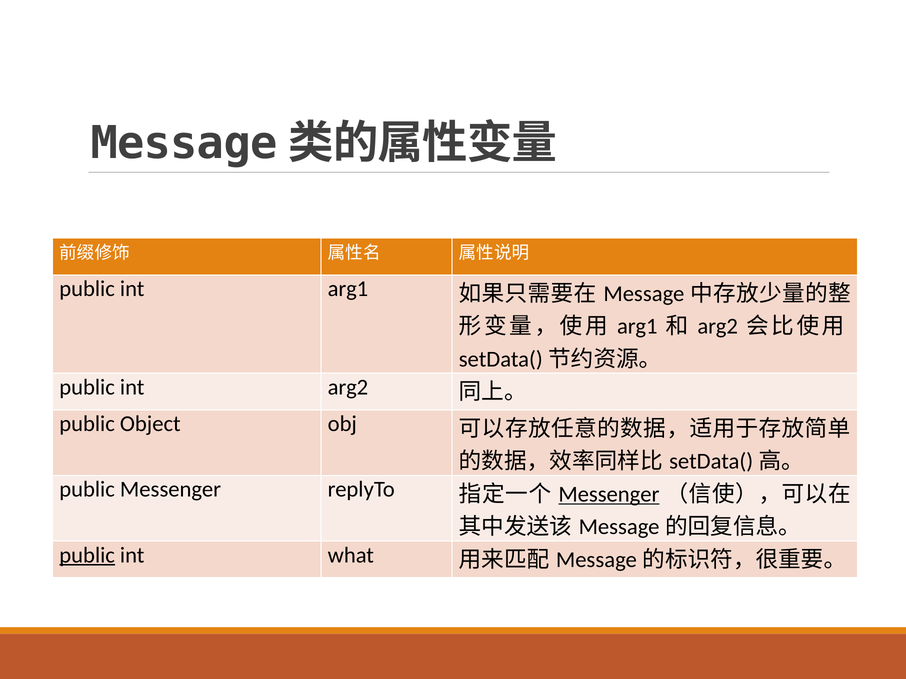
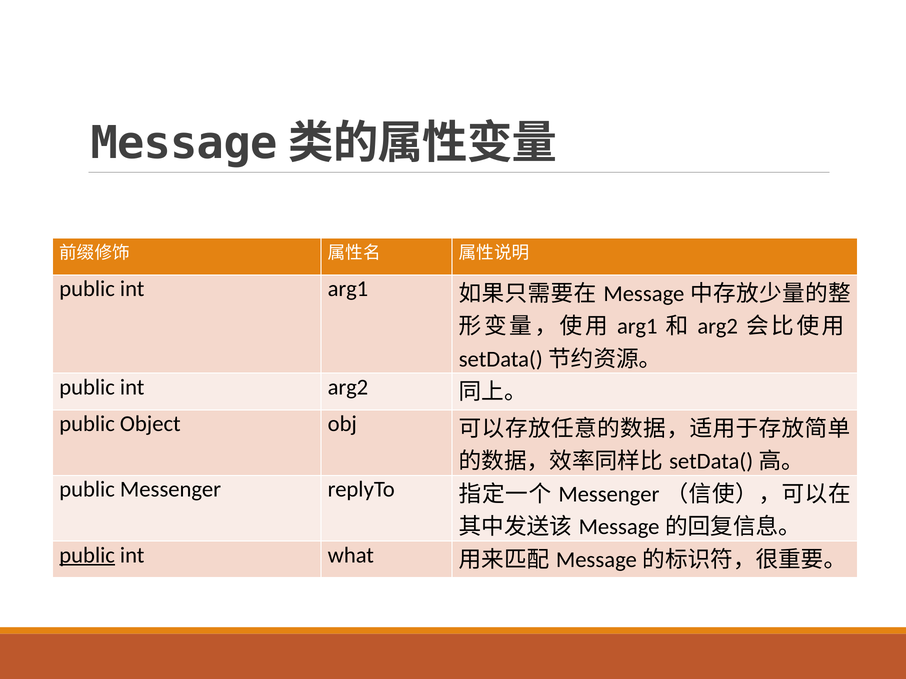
Messenger at (609, 495) underline: present -> none
